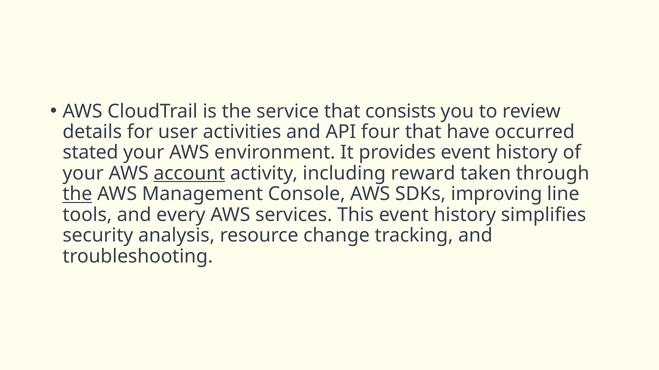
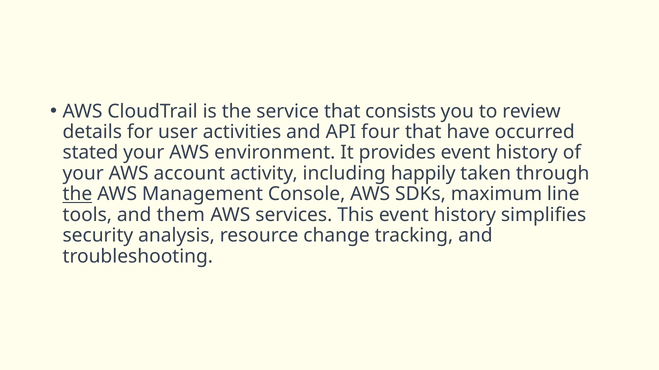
account underline: present -> none
reward: reward -> happily
improving: improving -> maximum
every: every -> them
